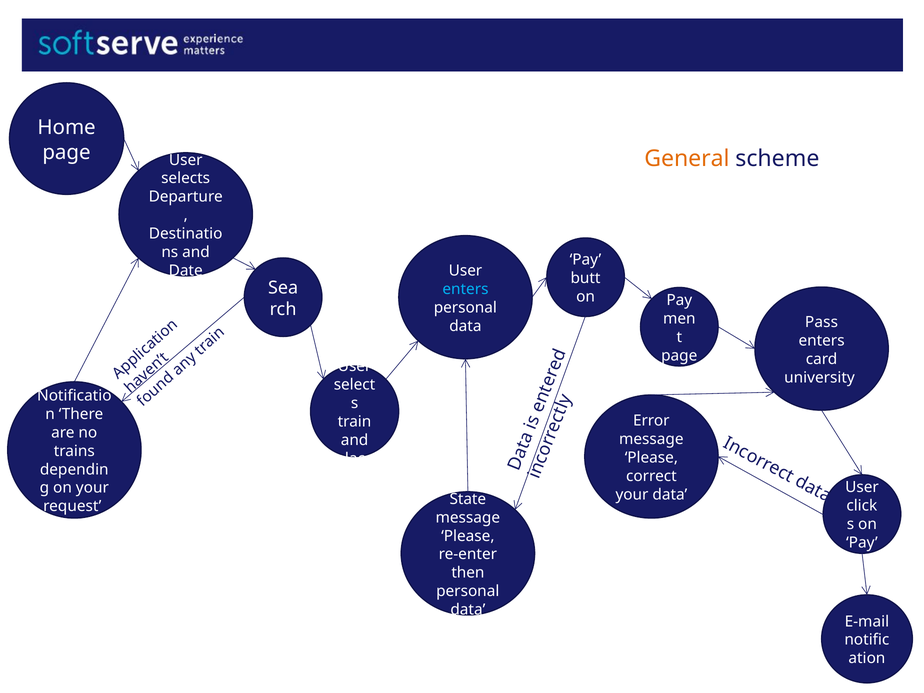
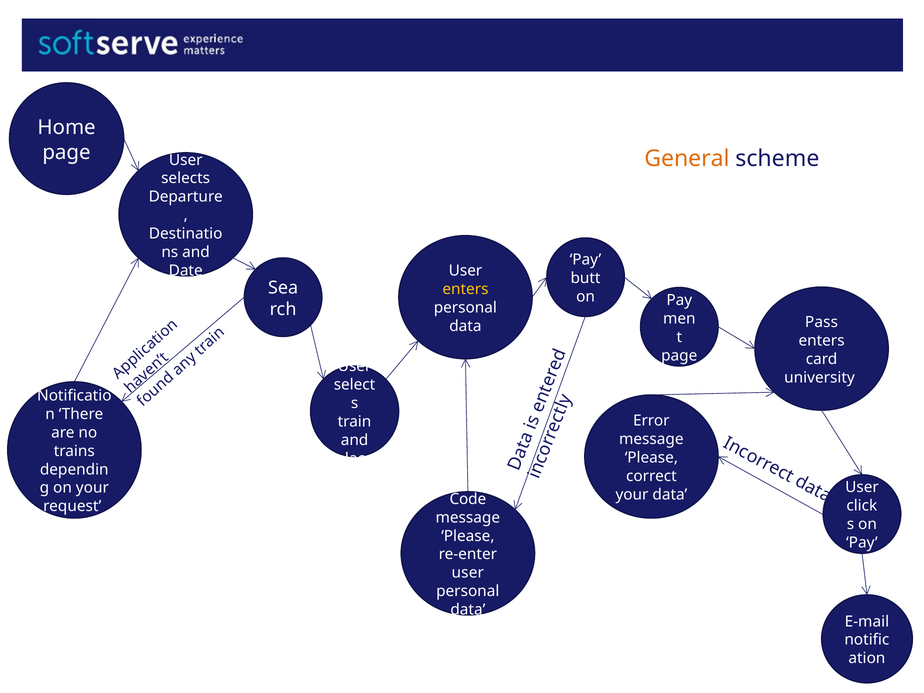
enters at (465, 289) colour: light blue -> yellow
State: State -> Code
then at (468, 573): then -> user
